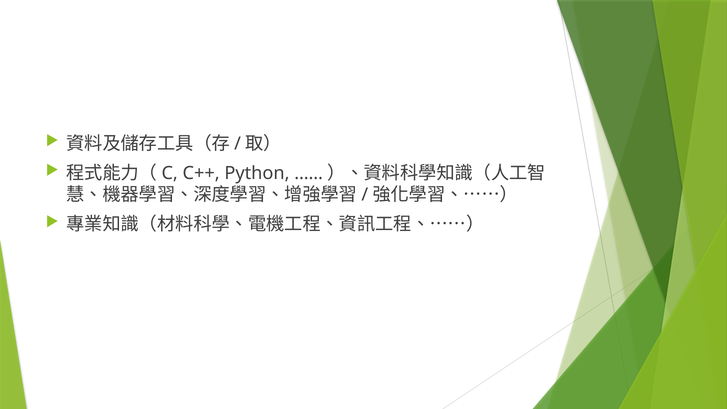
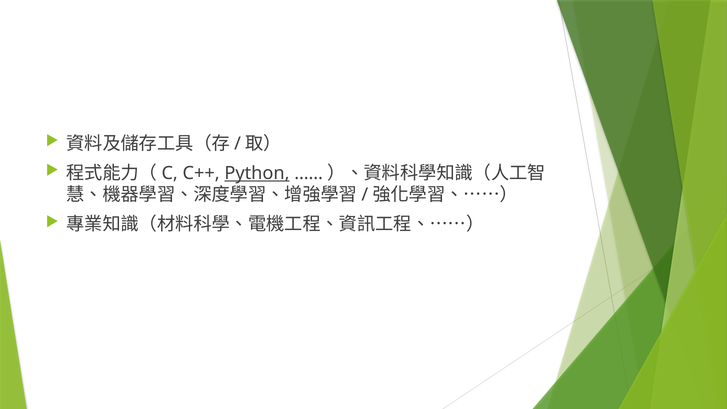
Python underline: none -> present
